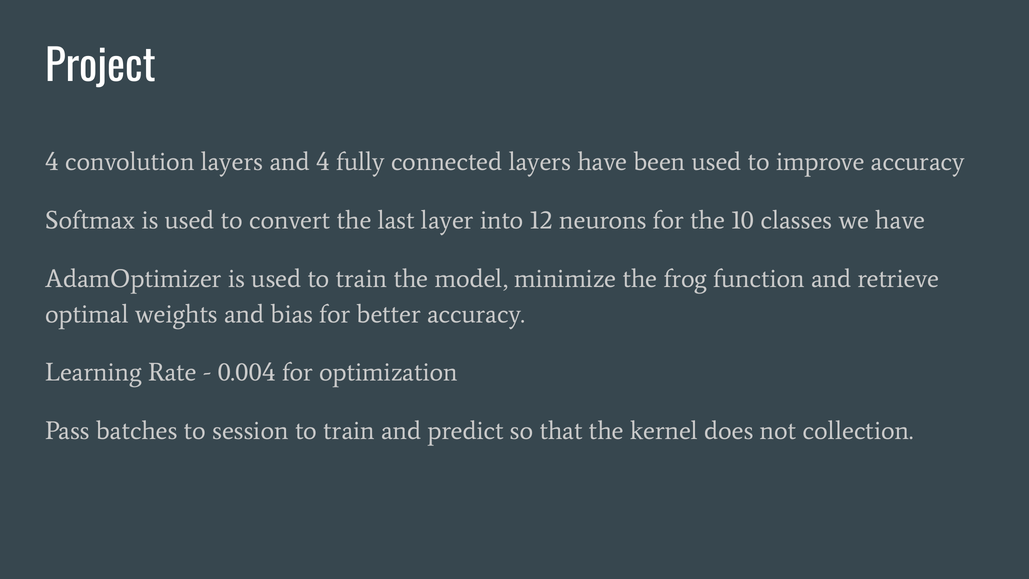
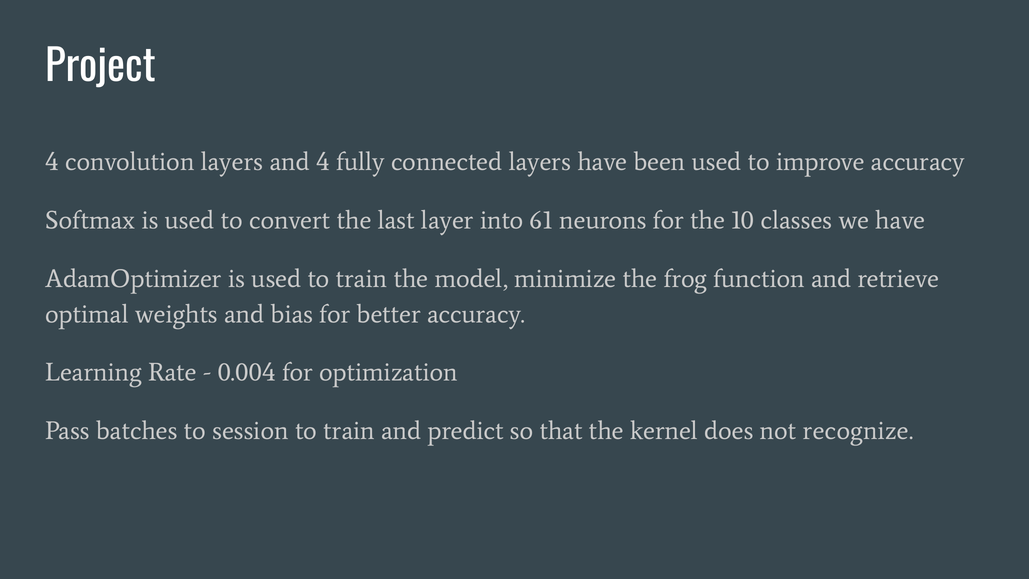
12: 12 -> 61
collection: collection -> recognize
